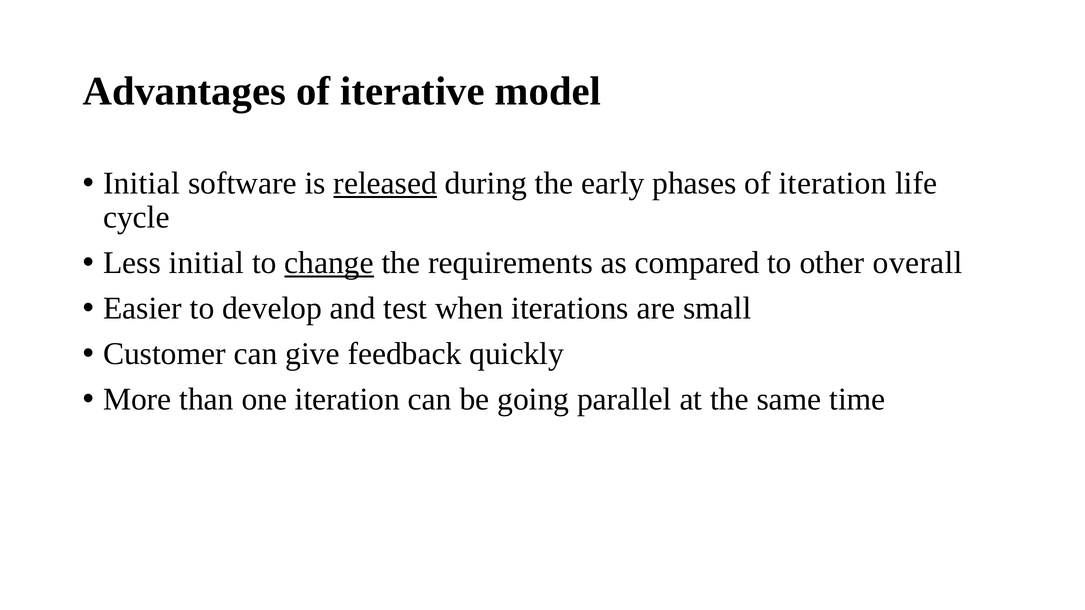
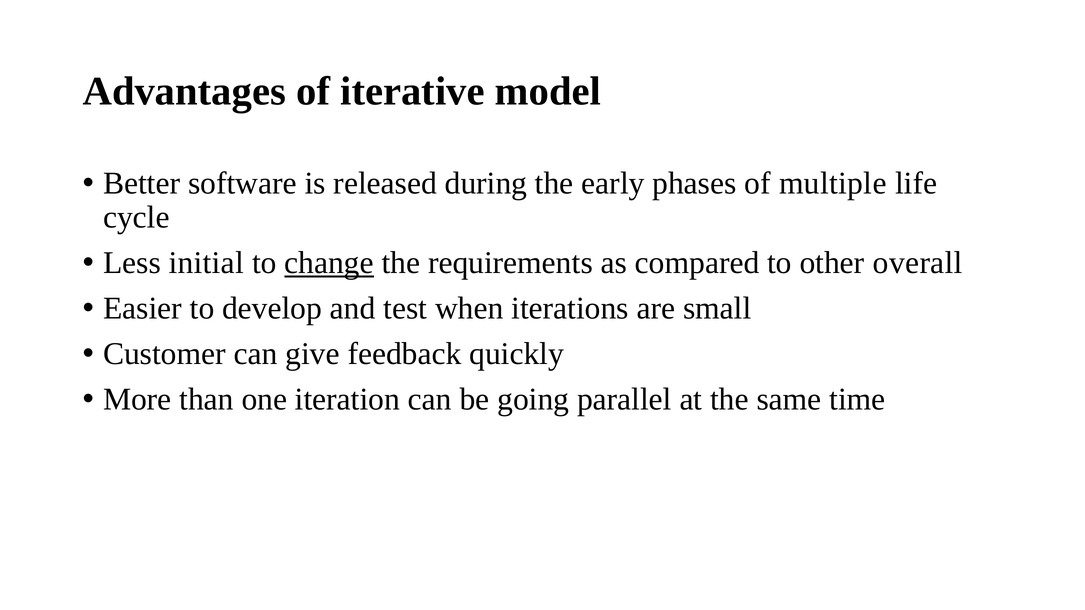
Initial at (141, 183): Initial -> Better
released underline: present -> none
of iteration: iteration -> multiple
